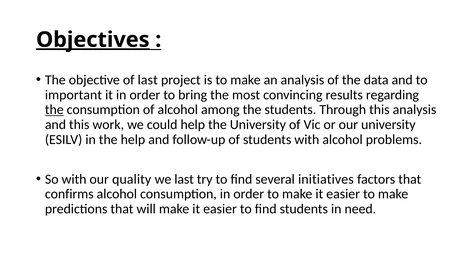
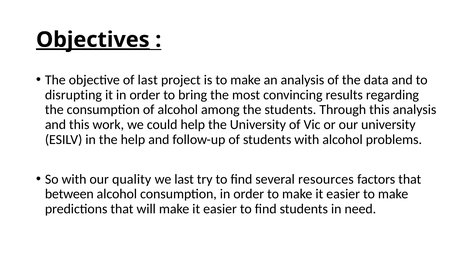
important: important -> disrupting
the at (54, 110) underline: present -> none
initiatives: initiatives -> resources
confirms: confirms -> between
